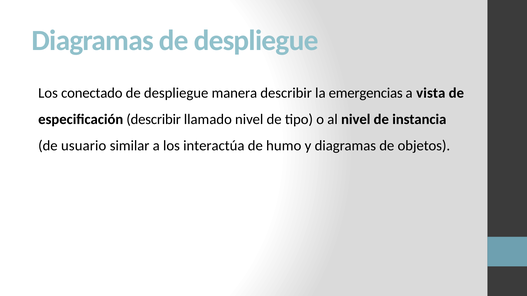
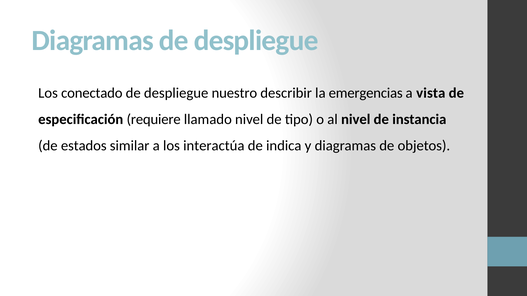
manera: manera -> nuestro
especificación describir: describir -> requiere
usuario: usuario -> estados
humo: humo -> indica
